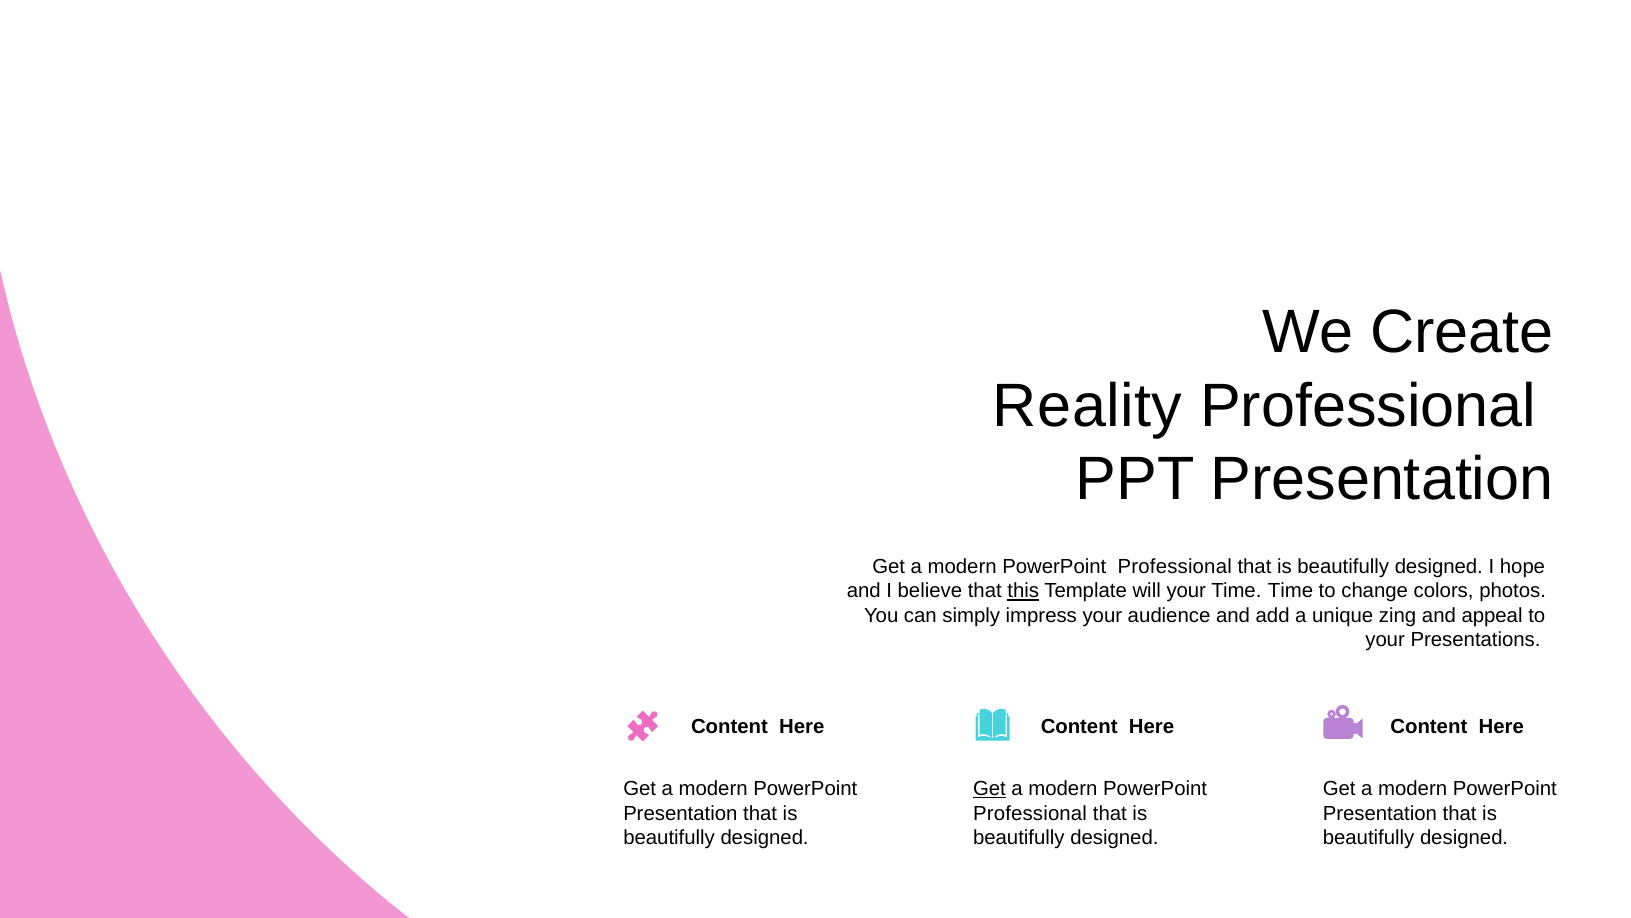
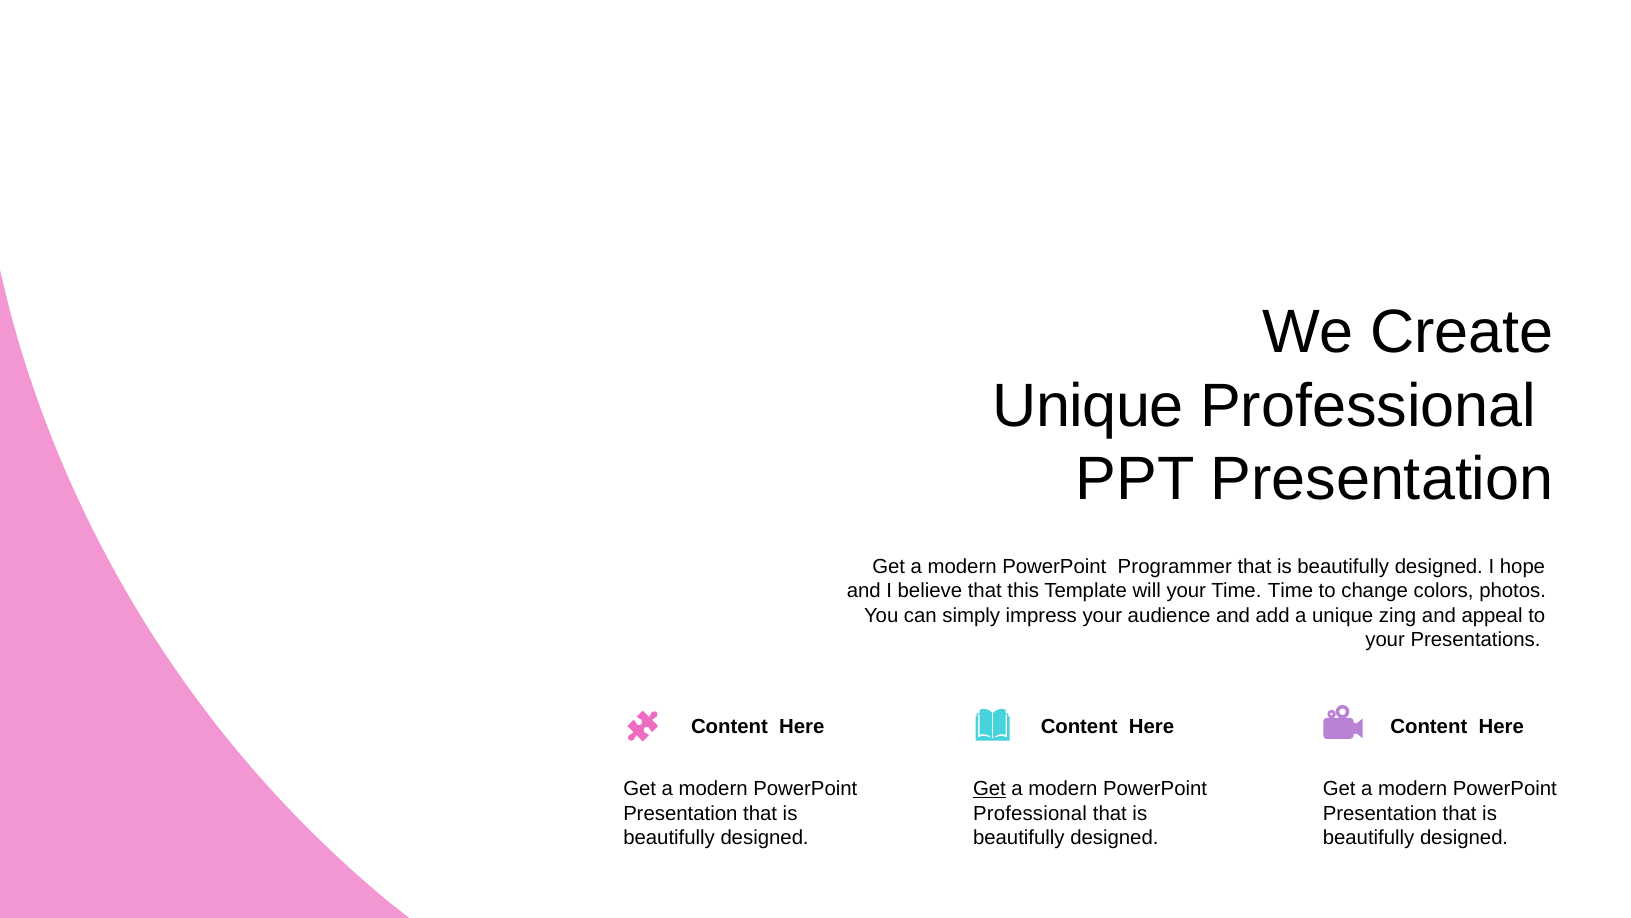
Reality at (1088, 406): Reality -> Unique
Professional at (1175, 566): Professional -> Programmer
this underline: present -> none
